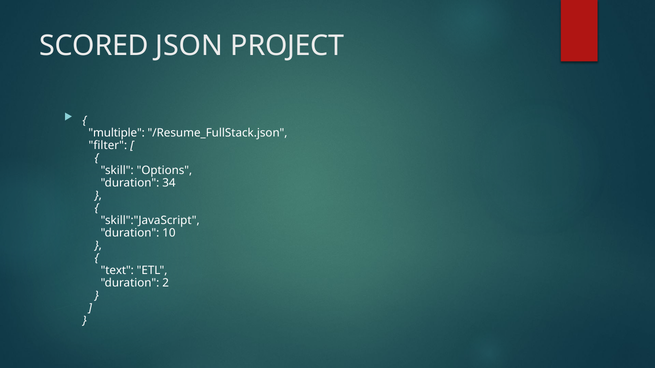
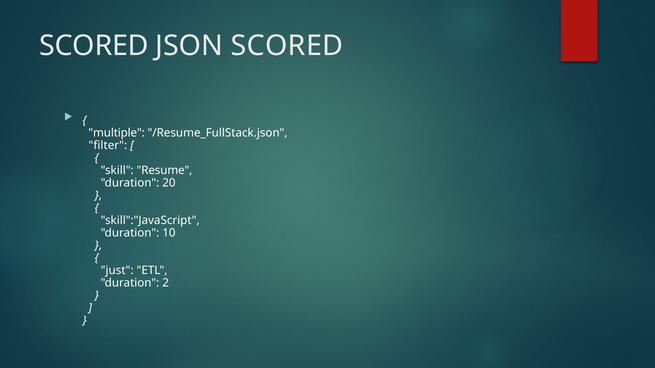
JSON PROJECT: PROJECT -> SCORED
Options: Options -> Resume
34: 34 -> 20
text: text -> just
